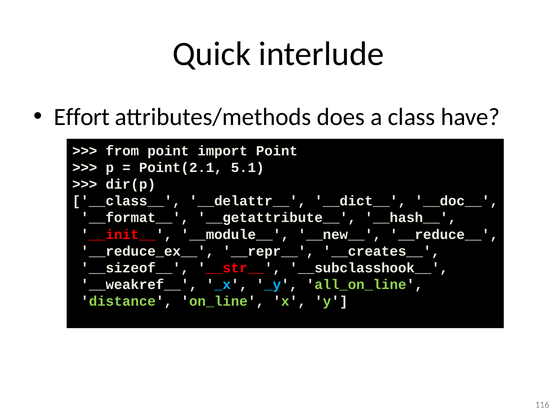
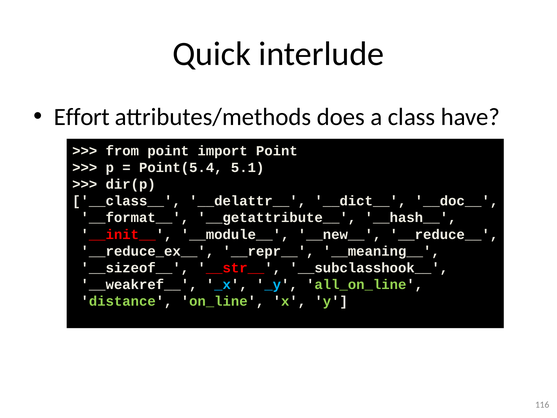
Point(2.1: Point(2.1 -> Point(5.4
__creates__: __creates__ -> __meaning__
